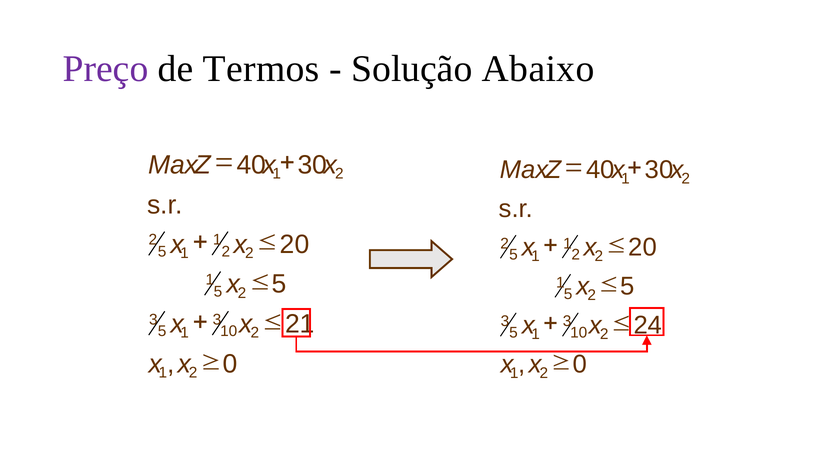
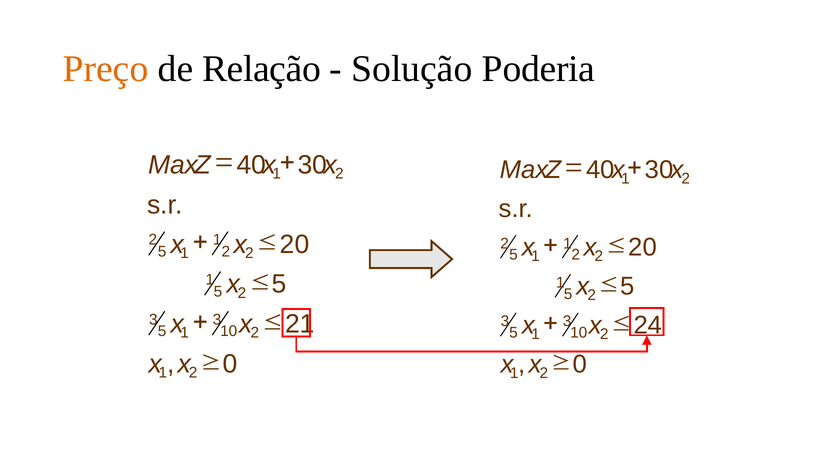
Preço colour: purple -> orange
Termos: Termos -> Relação
Abaixo: Abaixo -> Poderia
